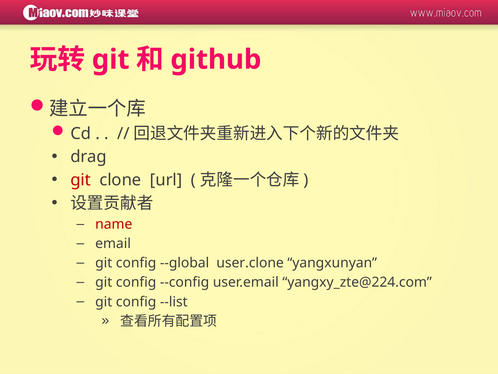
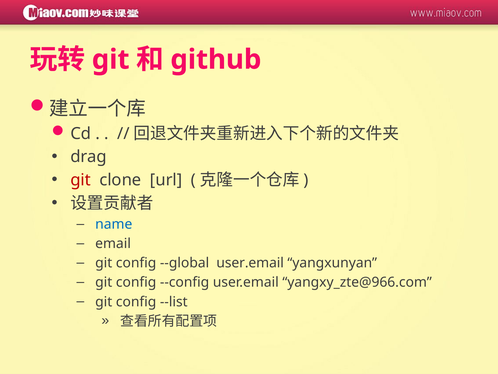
name colour: red -> blue
--global user.clone: user.clone -> user.email
yangxy_zte@224.com: yangxy_zte@224.com -> yangxy_zte@966.com
